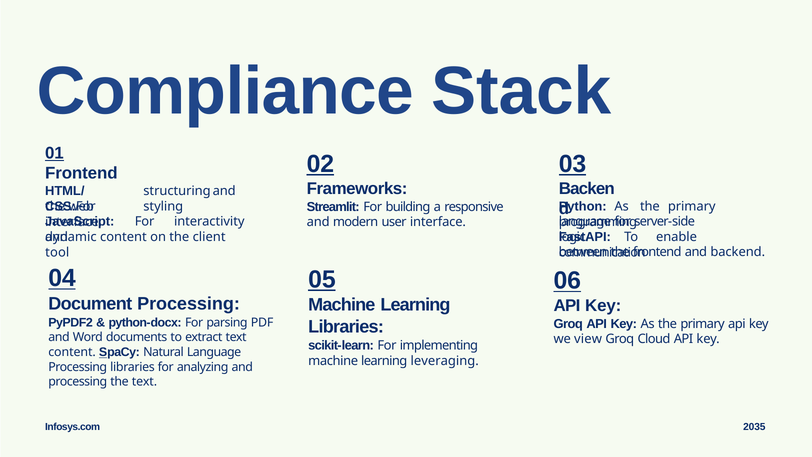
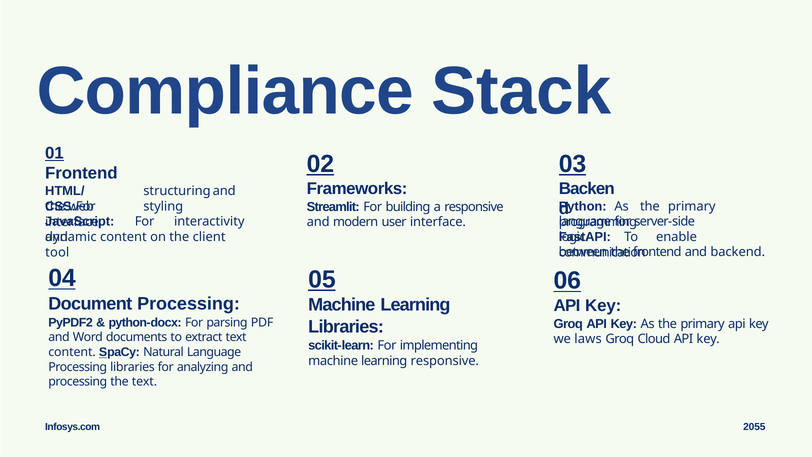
view: view -> laws
learning leveraging: leveraging -> responsive
2035: 2035 -> 2055
